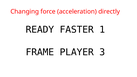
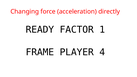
FASTER: FASTER -> FACTOR
3: 3 -> 4
